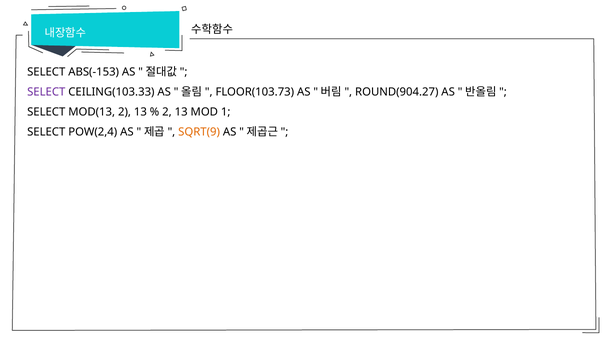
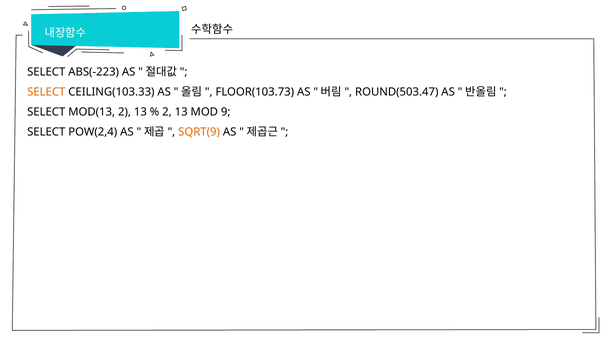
ABS(-153: ABS(-153 -> ABS(-223
SELECT at (46, 92) colour: purple -> orange
ROUND(904.27: ROUND(904.27 -> ROUND(503.47
1: 1 -> 9
